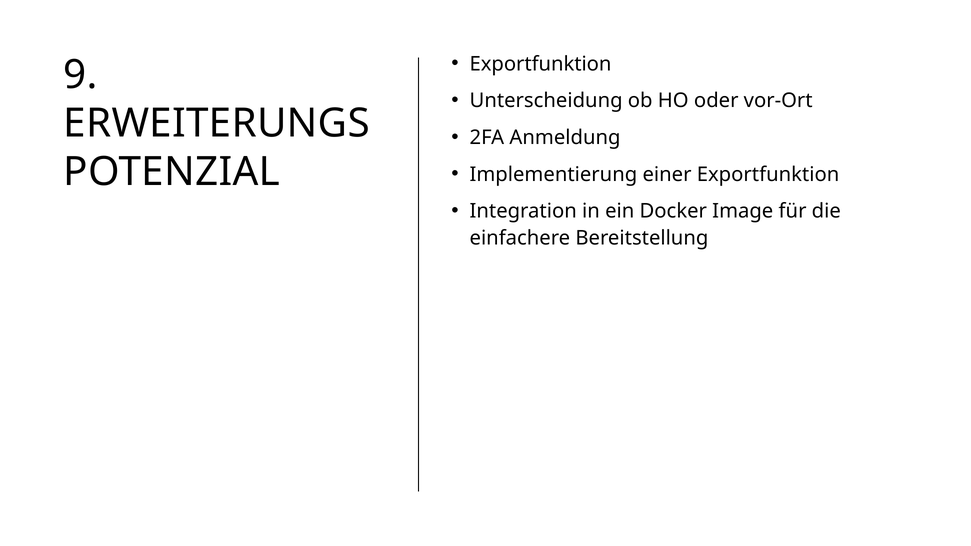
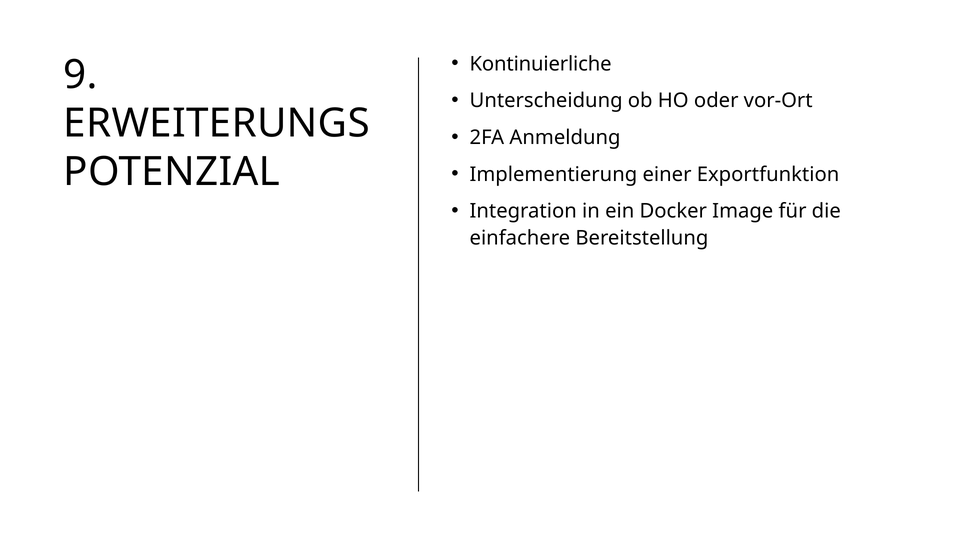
Exportfunktion at (541, 64): Exportfunktion -> Kontinuierliche
